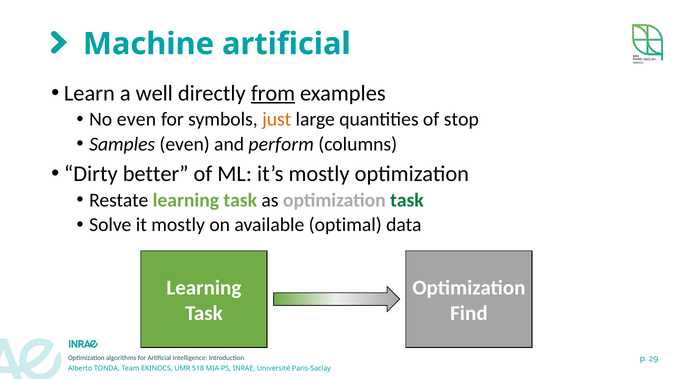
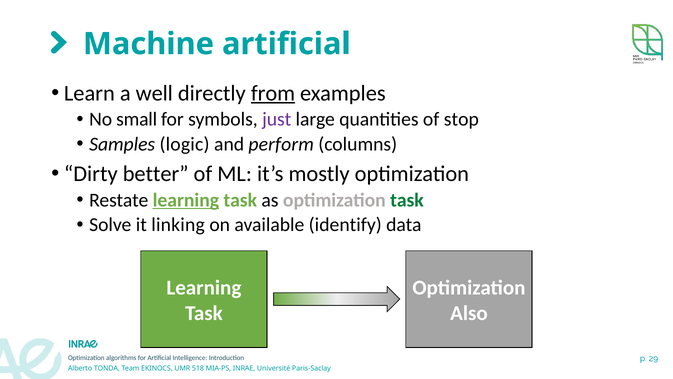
No even: even -> small
just colour: orange -> purple
Samples even: even -> logic
learning at (186, 200) underline: none -> present
it mostly: mostly -> linking
optimal: optimal -> identify
Find: Find -> Also
